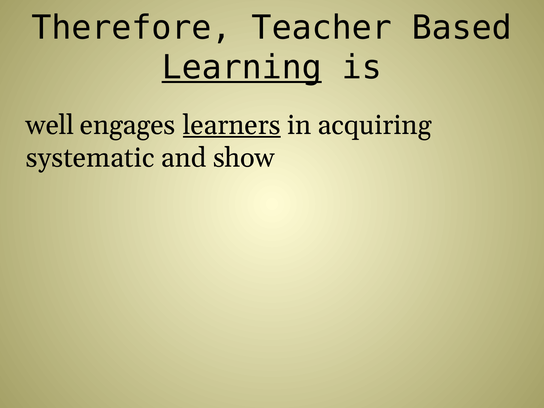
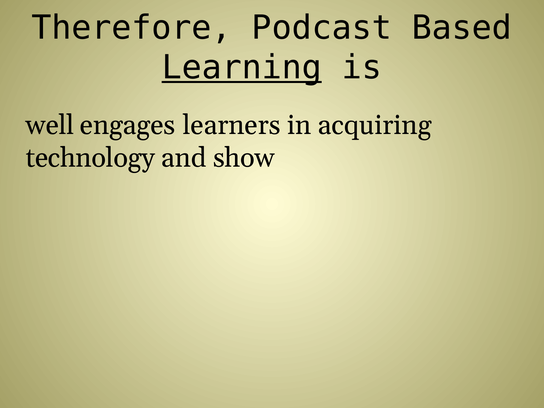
Teacher: Teacher -> Podcast
learners underline: present -> none
systematic: systematic -> technology
